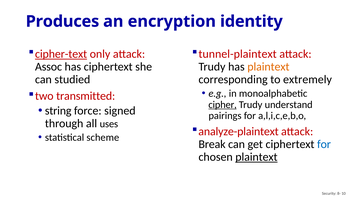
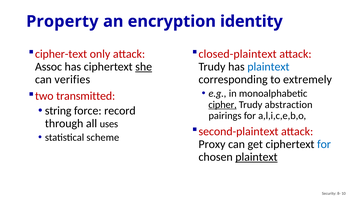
Produces: Produces -> Property
cipher-text underline: present -> none
tunnel-plaintext: tunnel-plaintext -> closed-plaintext
she underline: none -> present
plaintext at (268, 67) colour: orange -> blue
studied: studied -> verifies
understand: understand -> abstraction
signed: signed -> record
analyze-plaintext: analyze-plaintext -> second-plaintext
Break: Break -> Proxy
